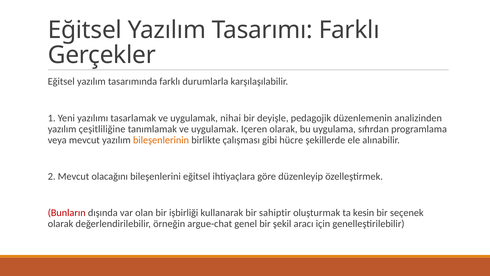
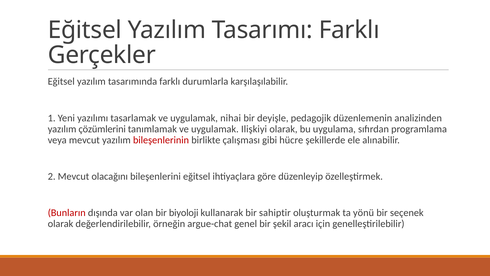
çeşitliliğine: çeşitliliğine -> çözümlerini
Içeren: Içeren -> Ilişkiyi
bileşenlerinin colour: orange -> red
işbirliği: işbirliği -> biyoloji
kesin: kesin -> yönü
